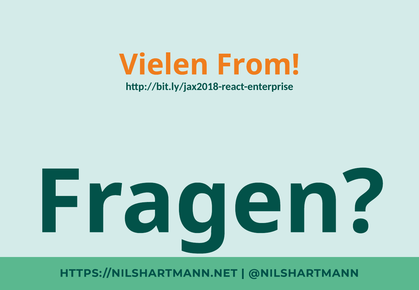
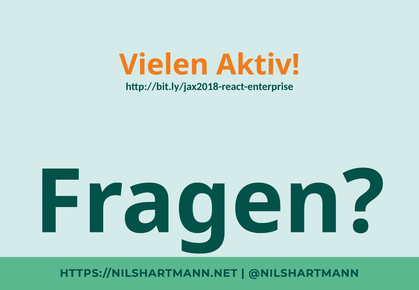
From: From -> Aktiv
